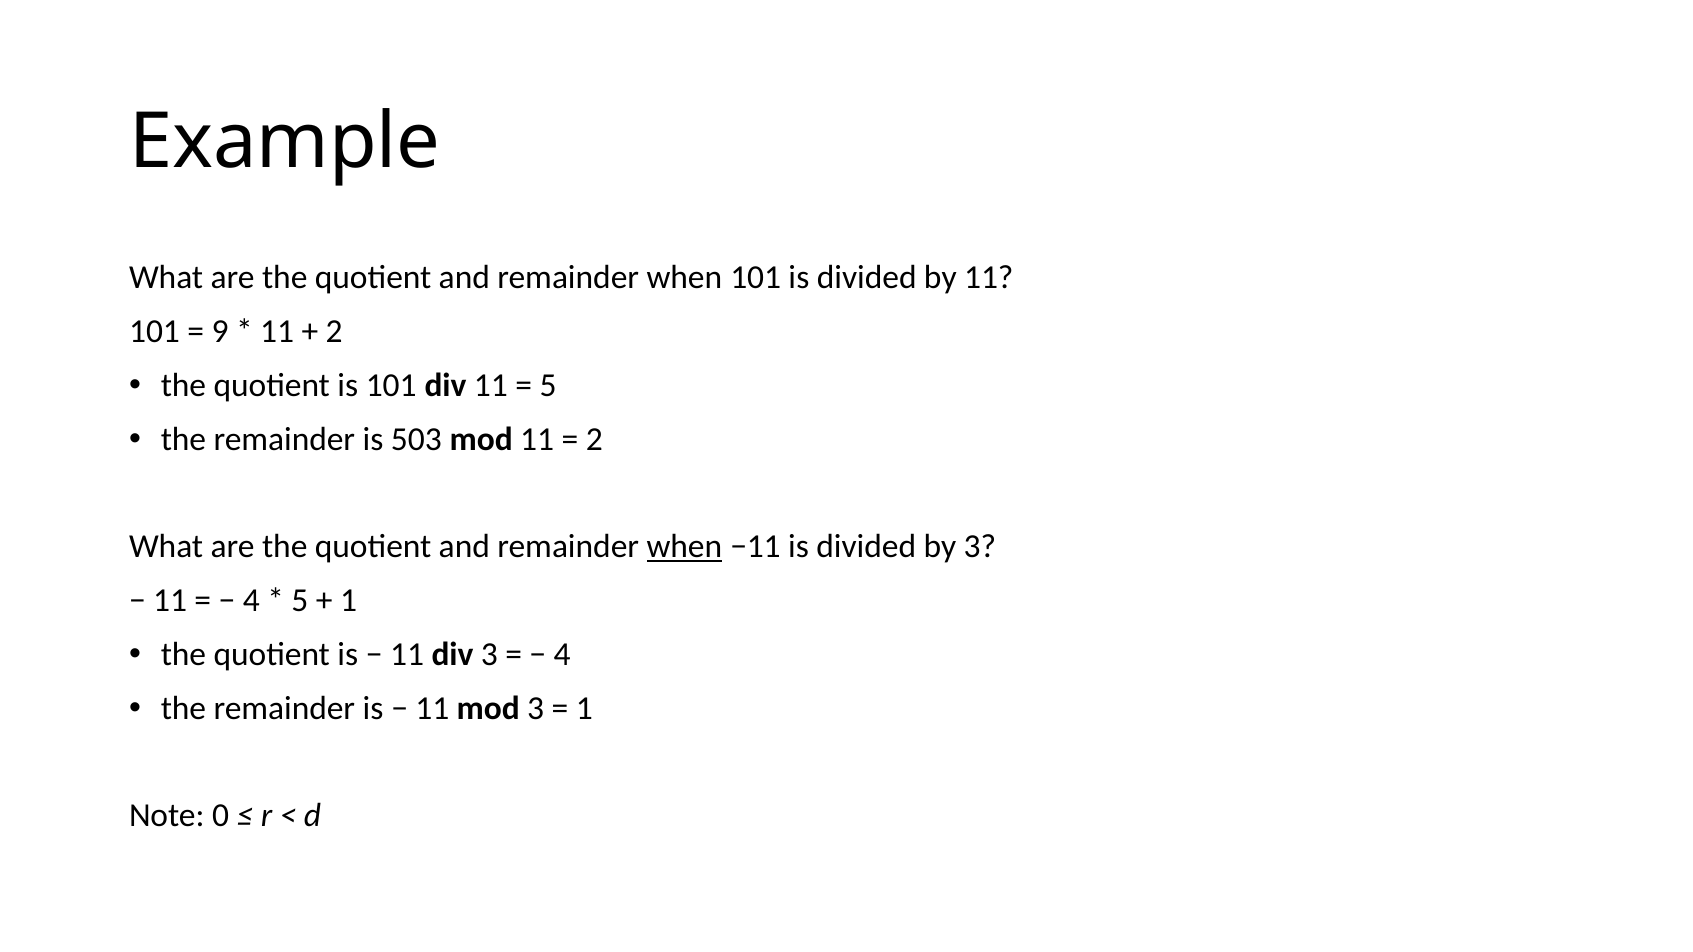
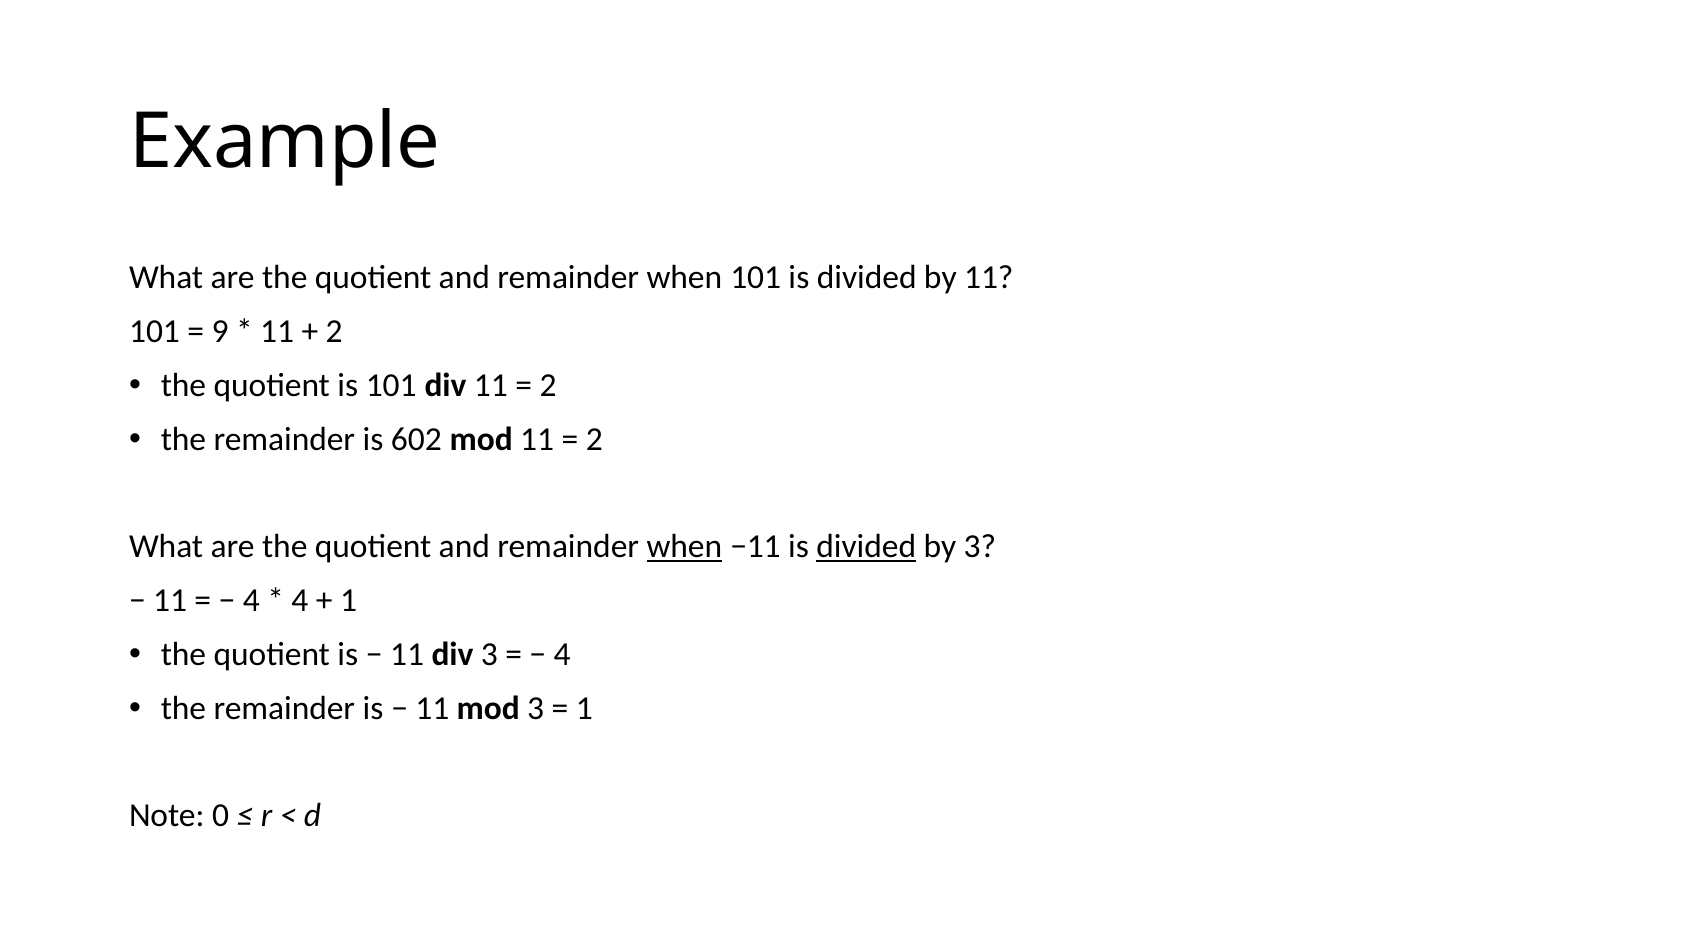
5 at (548, 385): 5 -> 2
503: 503 -> 602
divided at (866, 547) underline: none -> present
5 at (300, 601): 5 -> 4
